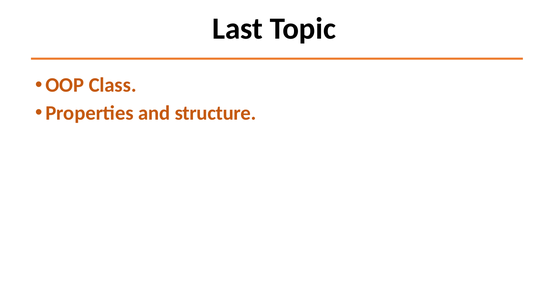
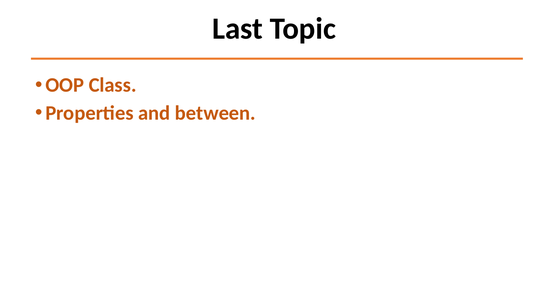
structure: structure -> between
